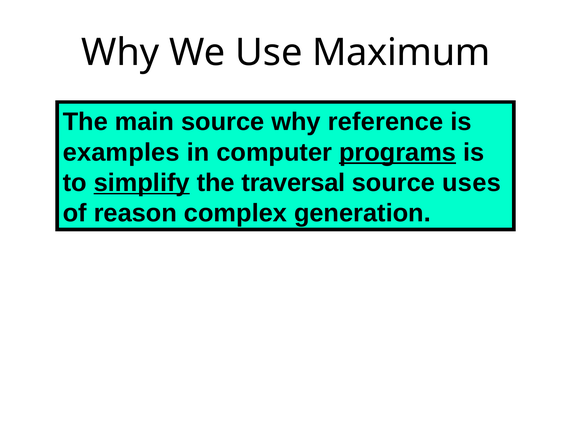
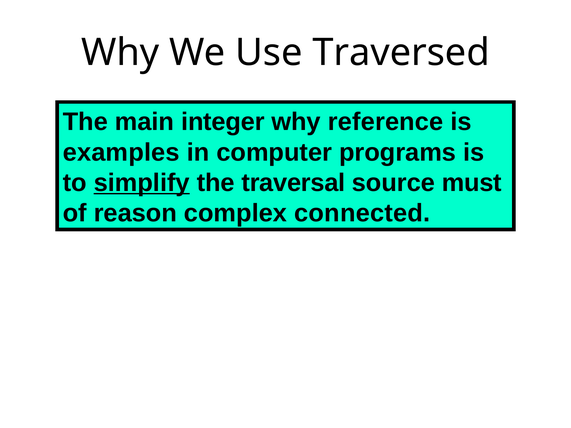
Maximum: Maximum -> Traversed
main source: source -> integer
programs underline: present -> none
uses: uses -> must
generation: generation -> connected
